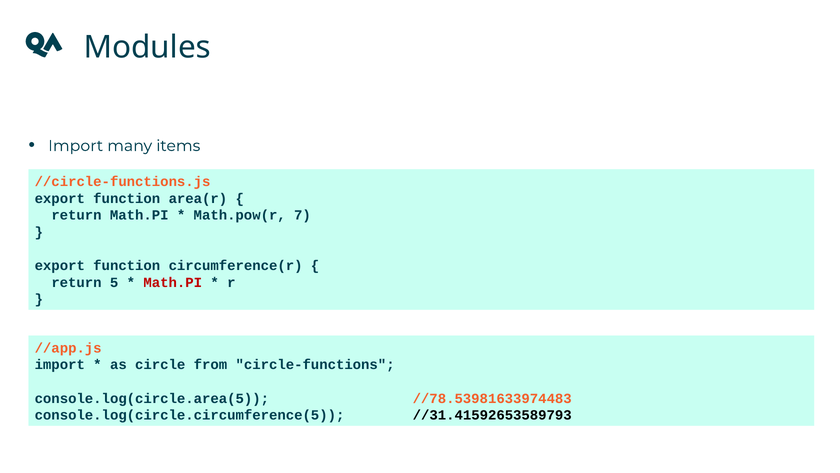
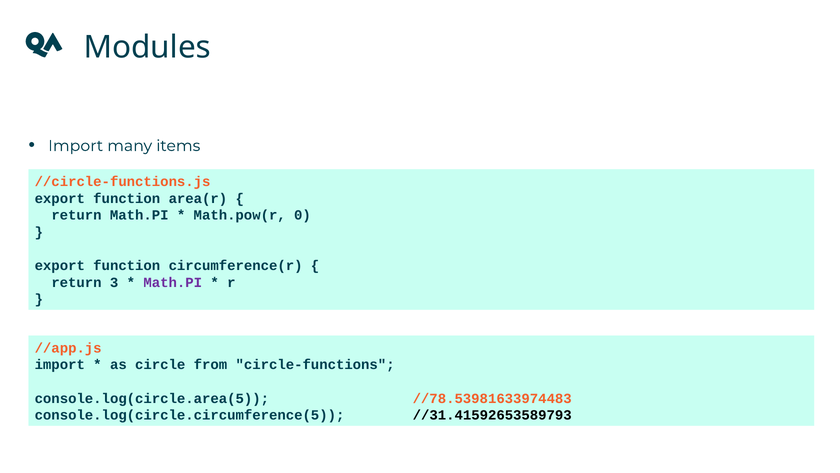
7: 7 -> 0
5: 5 -> 3
Math.PI at (173, 282) colour: red -> purple
